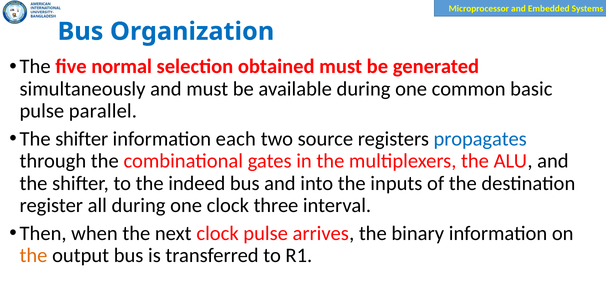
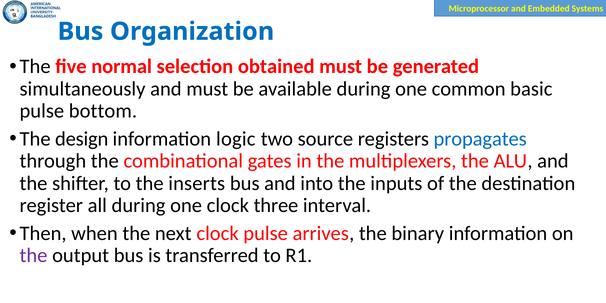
parallel: parallel -> bottom
shifter at (82, 139): shifter -> design
each: each -> logic
indeed: indeed -> inserts
the at (34, 255) colour: orange -> purple
